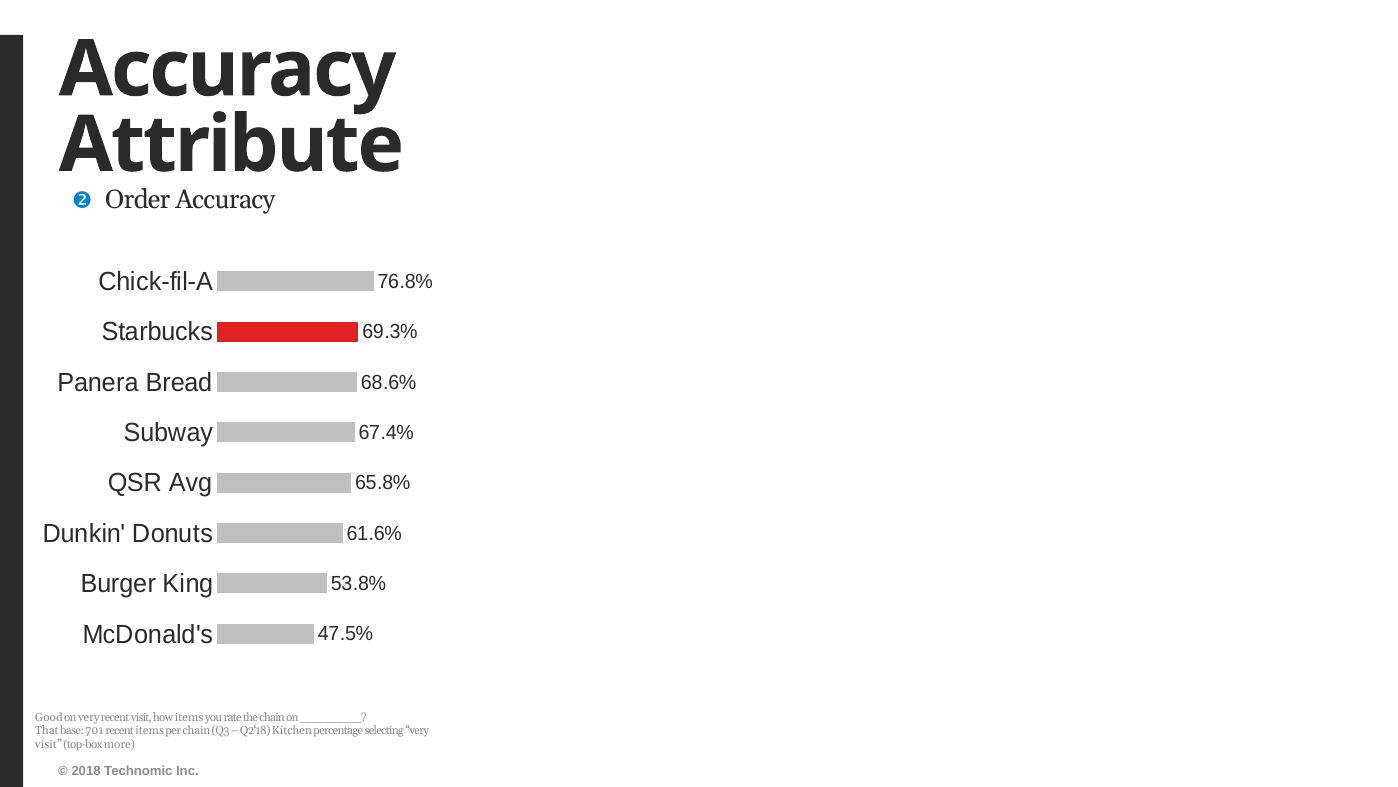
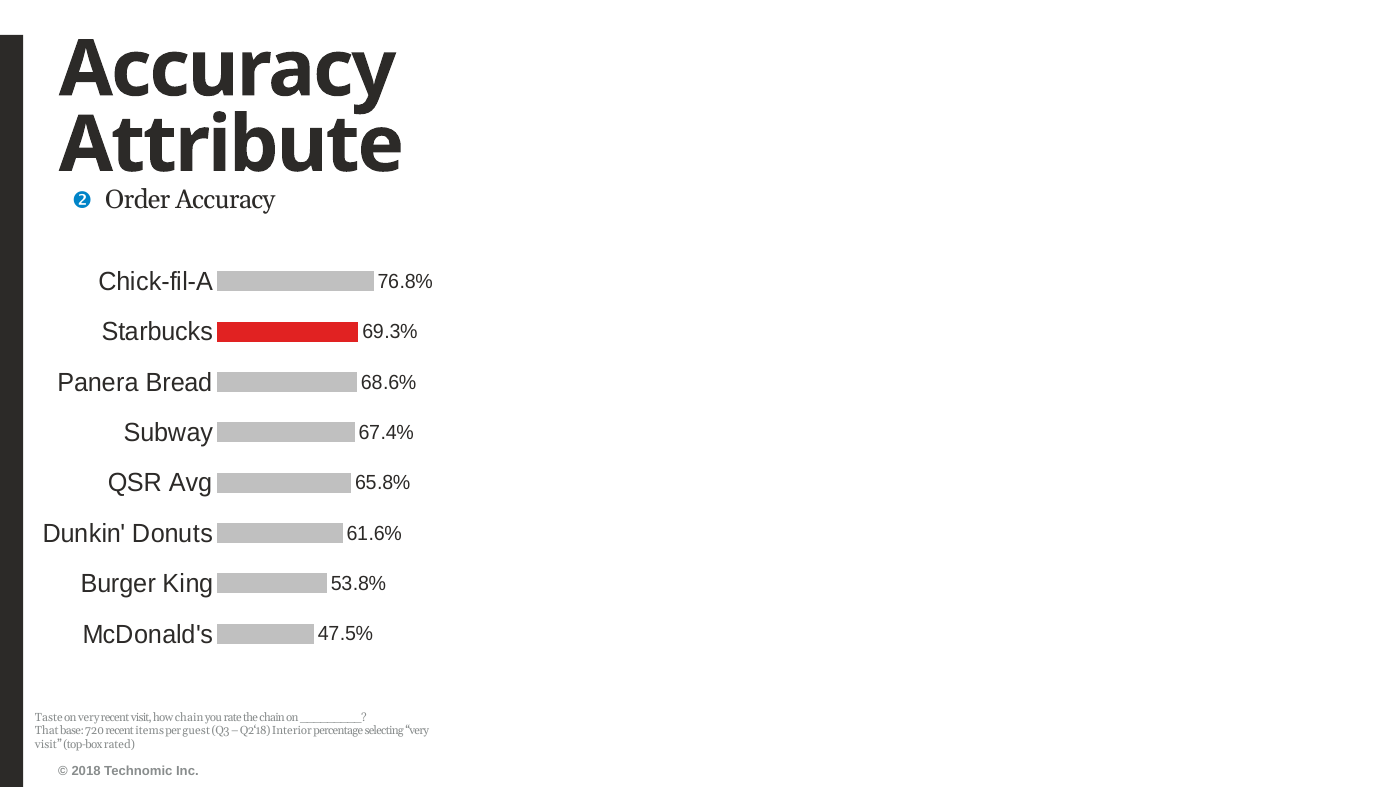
Good: Good -> Taste
how items: items -> chain
701: 701 -> 720
per chain: chain -> guest
Kitchen: Kitchen -> Interior
more: more -> rated
